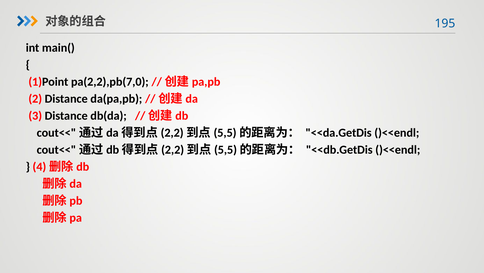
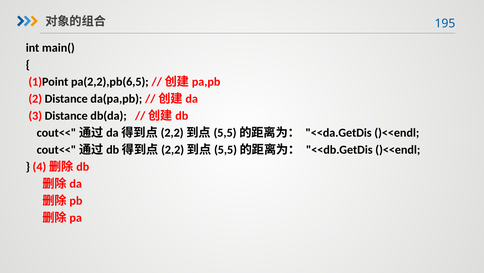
pa(2,2),pb(7,0: pa(2,2),pb(7,0 -> pa(2,2),pb(6,5
